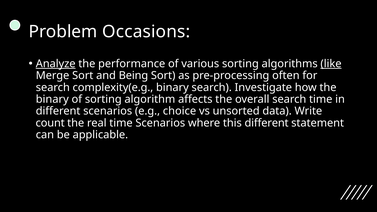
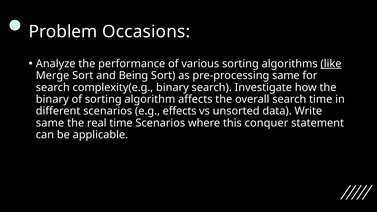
Analyze underline: present -> none
pre-processing often: often -> same
choice: choice -> effects
count at (50, 123): count -> same
this different: different -> conquer
